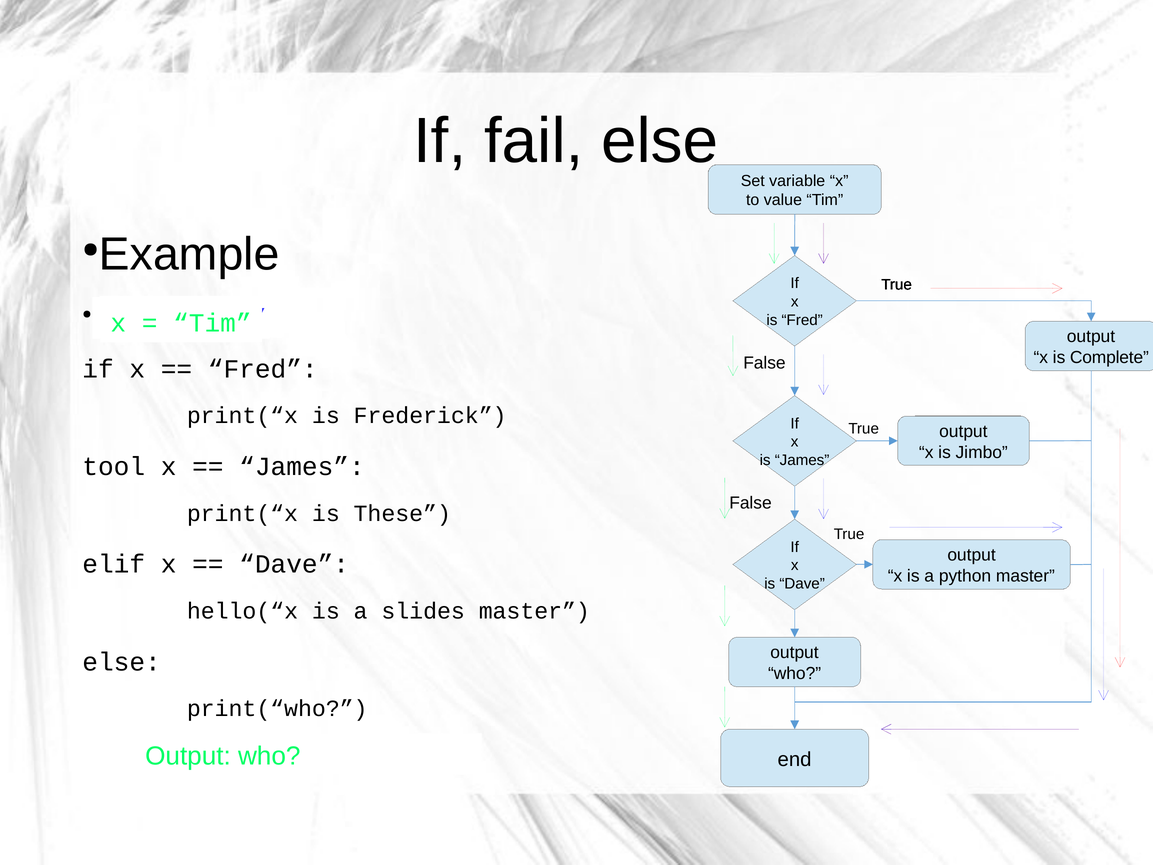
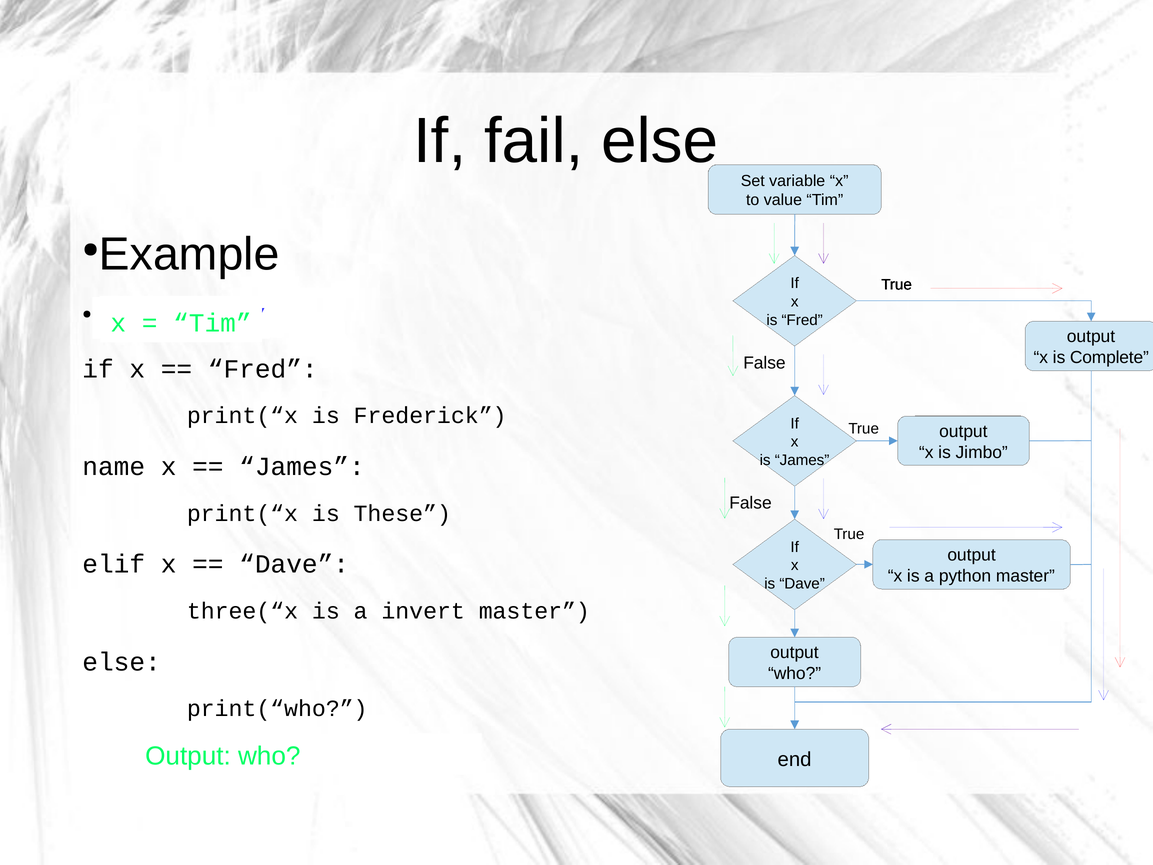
tool: tool -> name
hello(“x: hello(“x -> three(“x
slides: slides -> invert
